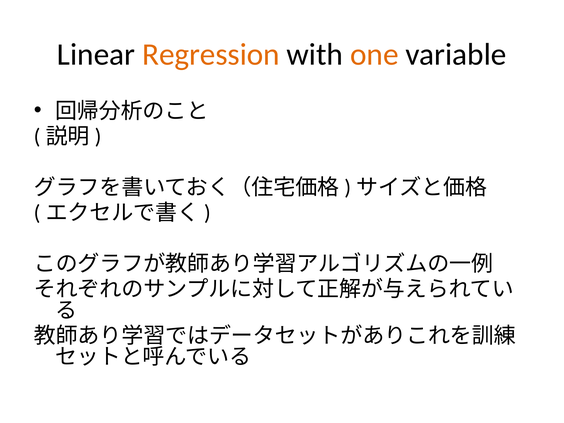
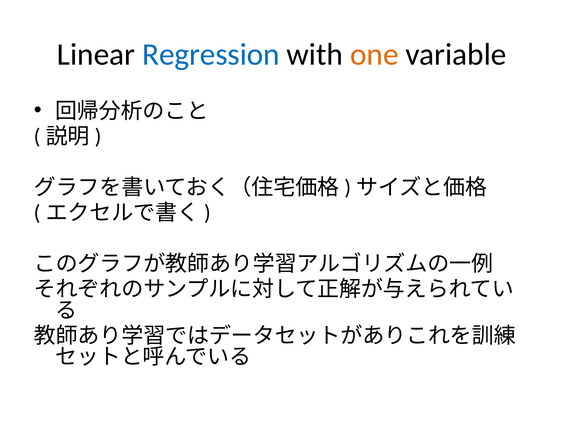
Regression colour: orange -> blue
